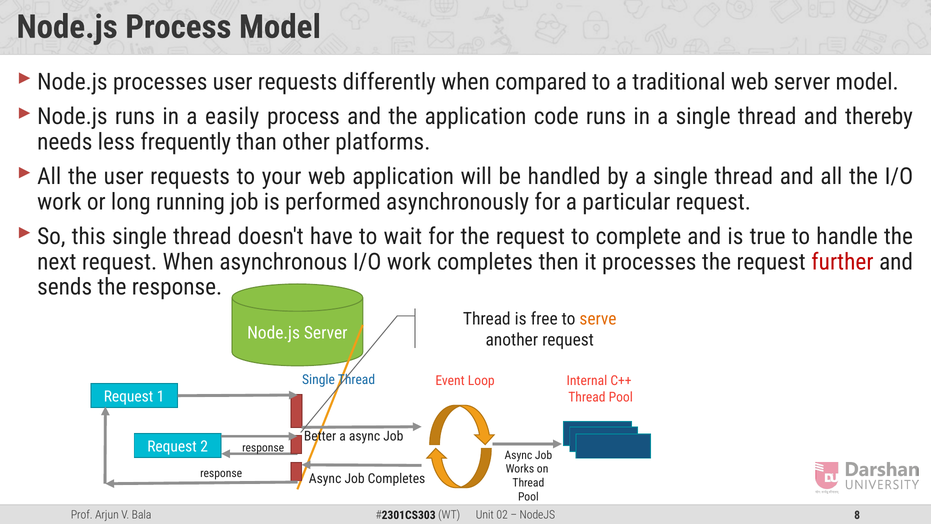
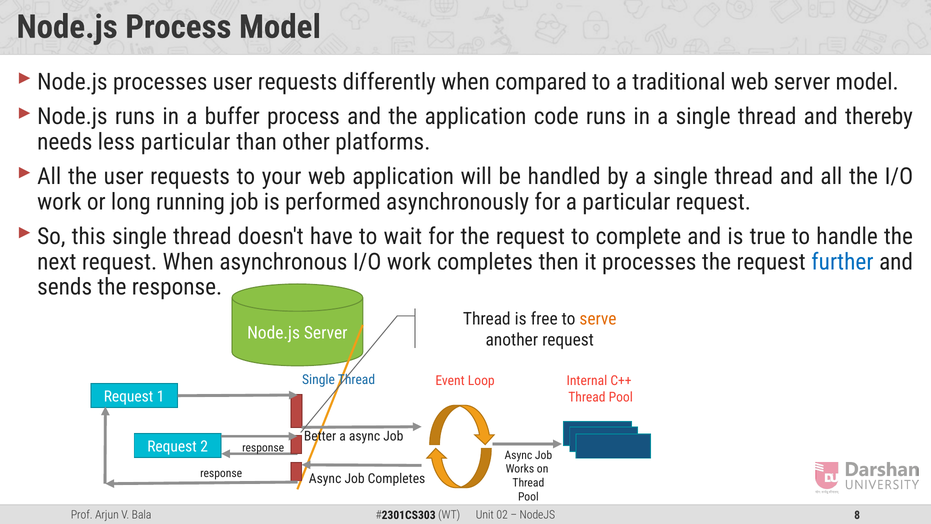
easily: easily -> buffer
less frequently: frequently -> particular
further colour: red -> blue
